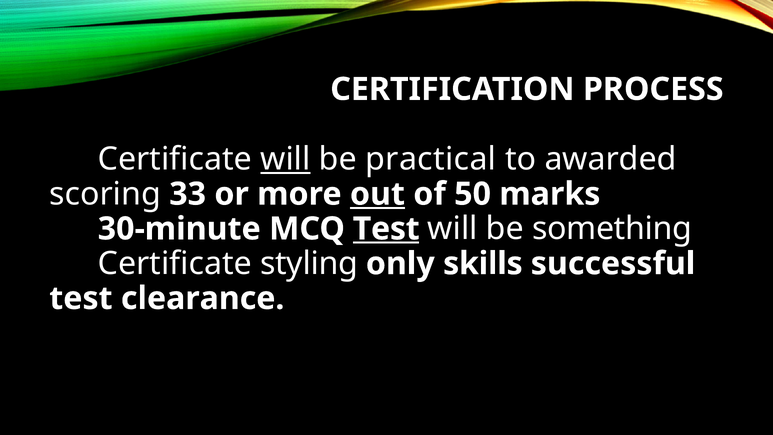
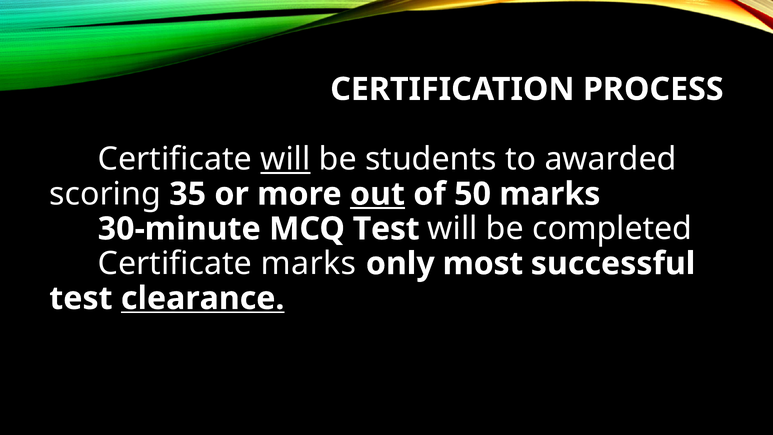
practical: practical -> students
33: 33 -> 35
Test at (386, 229) underline: present -> none
something: something -> completed
skills: skills -> most
Certificate styling: styling -> marks
clearance underline: none -> present
